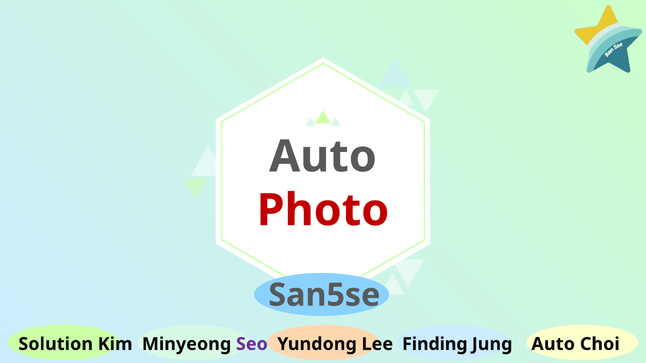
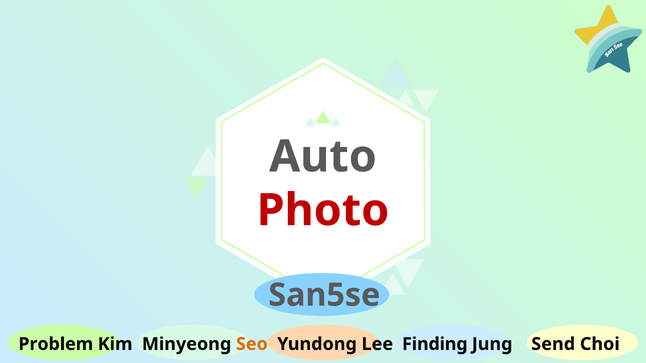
Solution: Solution -> Problem
Seo colour: purple -> orange
Jung Auto: Auto -> Send
